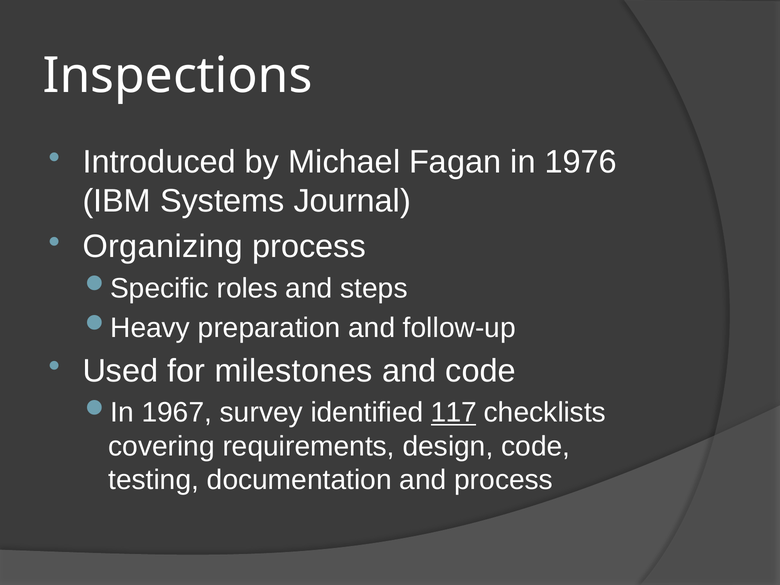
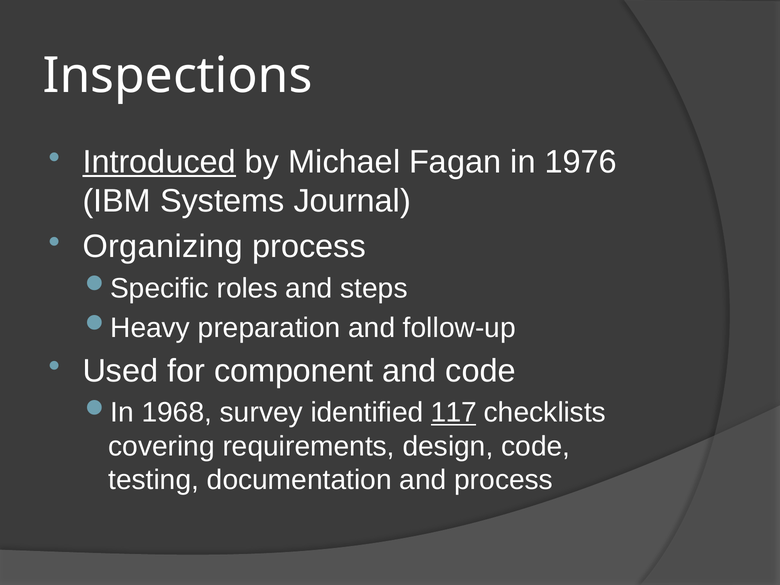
Introduced underline: none -> present
milestones: milestones -> component
1967: 1967 -> 1968
